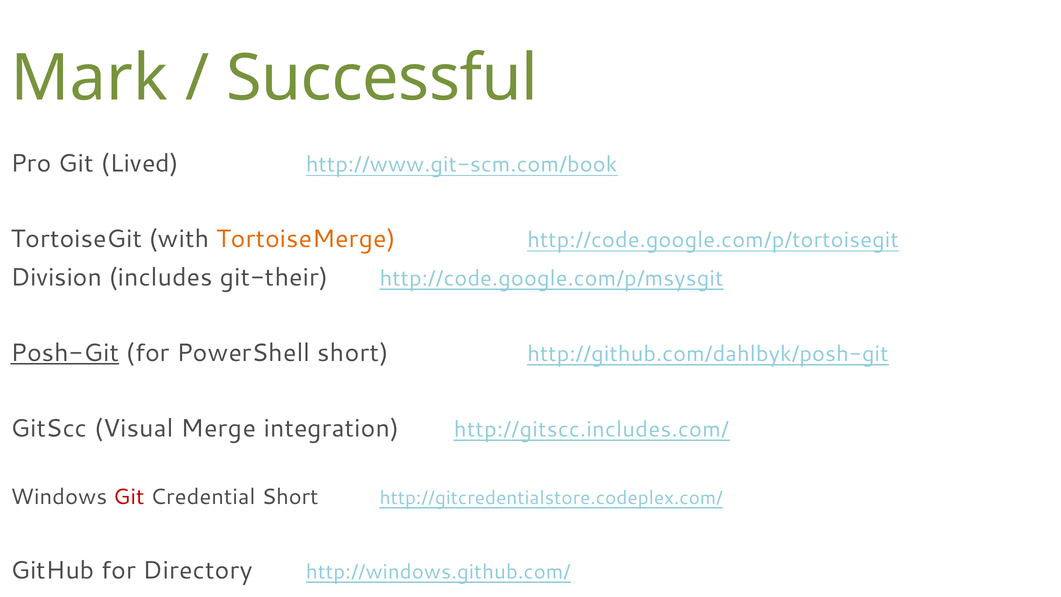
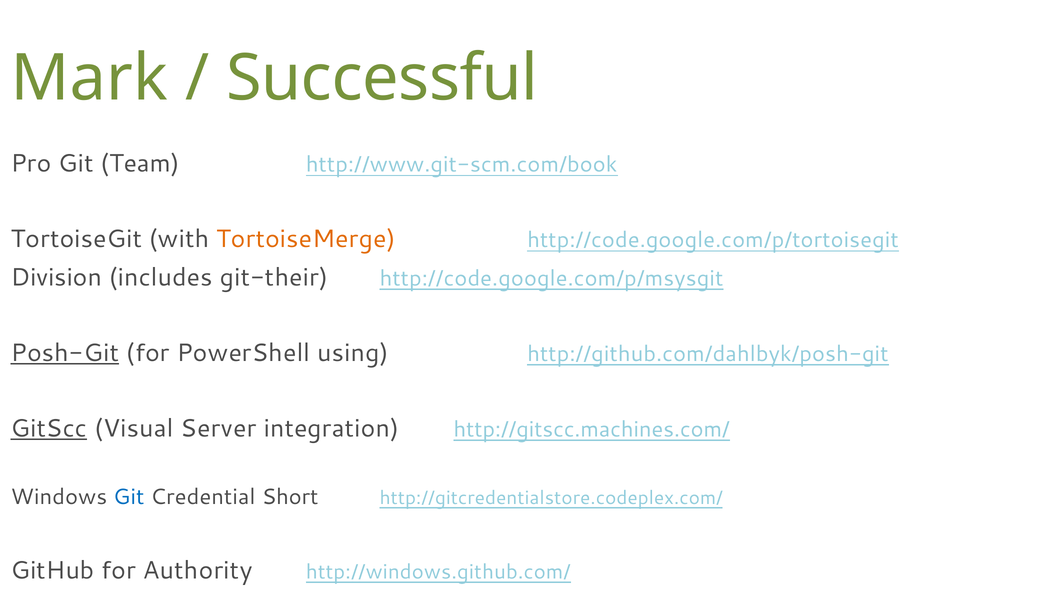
Lived: Lived -> Team
PowerShell short: short -> using
GitScc underline: none -> present
Merge: Merge -> Server
http://gitscc.includes.com/: http://gitscc.includes.com/ -> http://gitscc.machines.com/
Git at (129, 497) colour: red -> blue
Directory: Directory -> Authority
